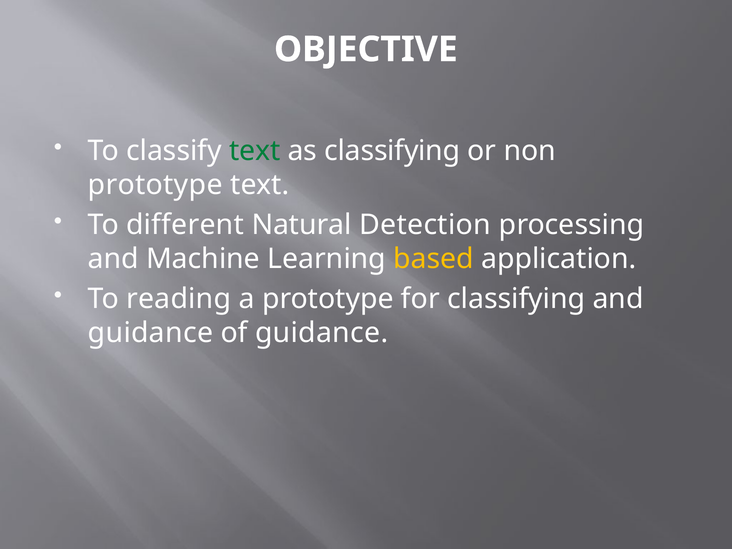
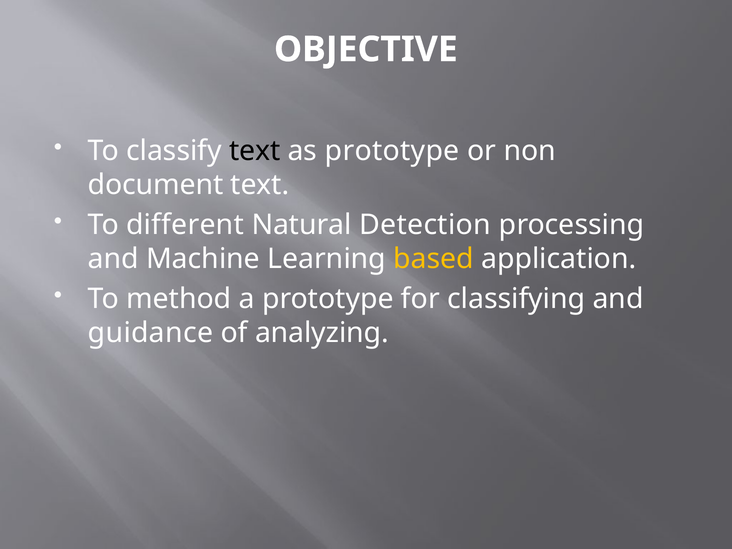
text at (255, 151) colour: green -> black
as classifying: classifying -> prototype
prototype at (155, 185): prototype -> document
reading: reading -> method
of guidance: guidance -> analyzing
